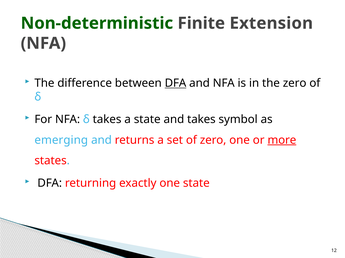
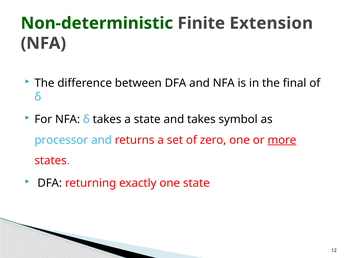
DFA at (175, 83) underline: present -> none
the zero: zero -> final
emerging: emerging -> processor
